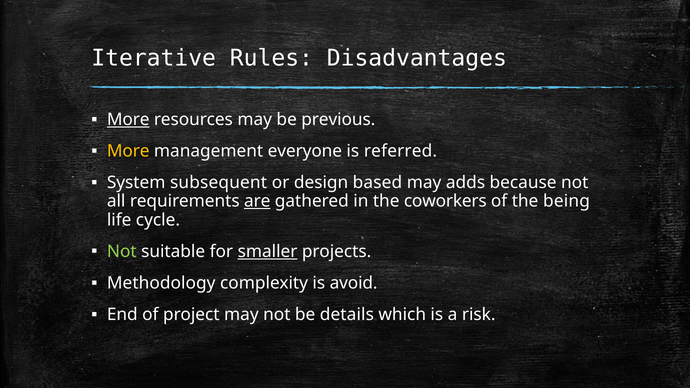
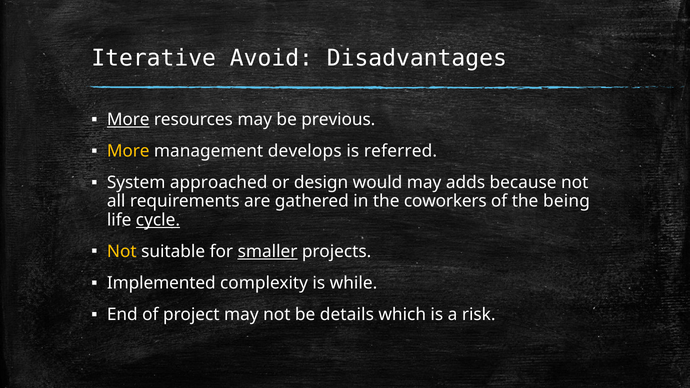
Rules: Rules -> Avoid
everyone: everyone -> develops
subsequent: subsequent -> approached
based: based -> would
are underline: present -> none
cycle underline: none -> present
Not at (122, 252) colour: light green -> yellow
Methodology: Methodology -> Implemented
avoid: avoid -> while
